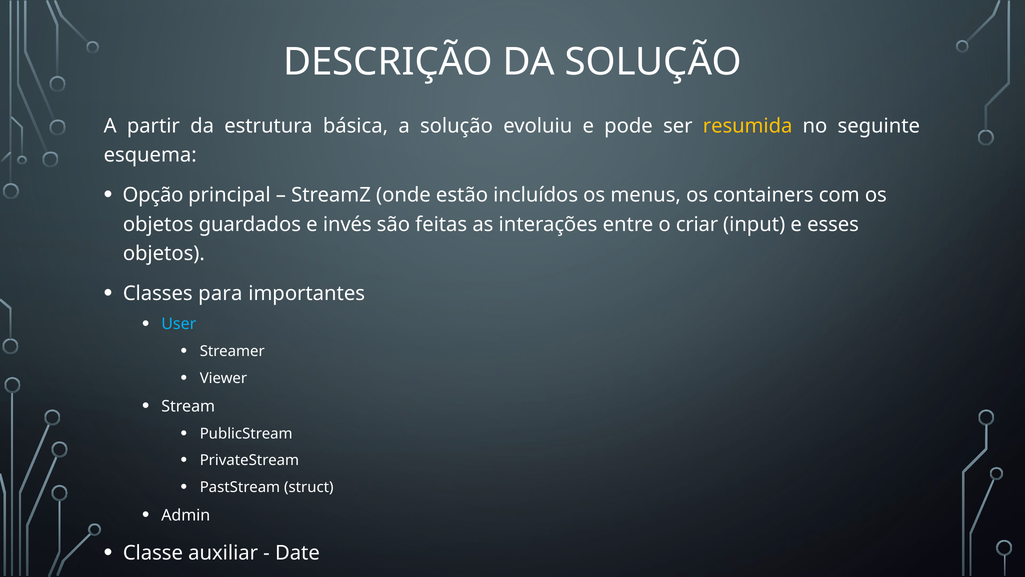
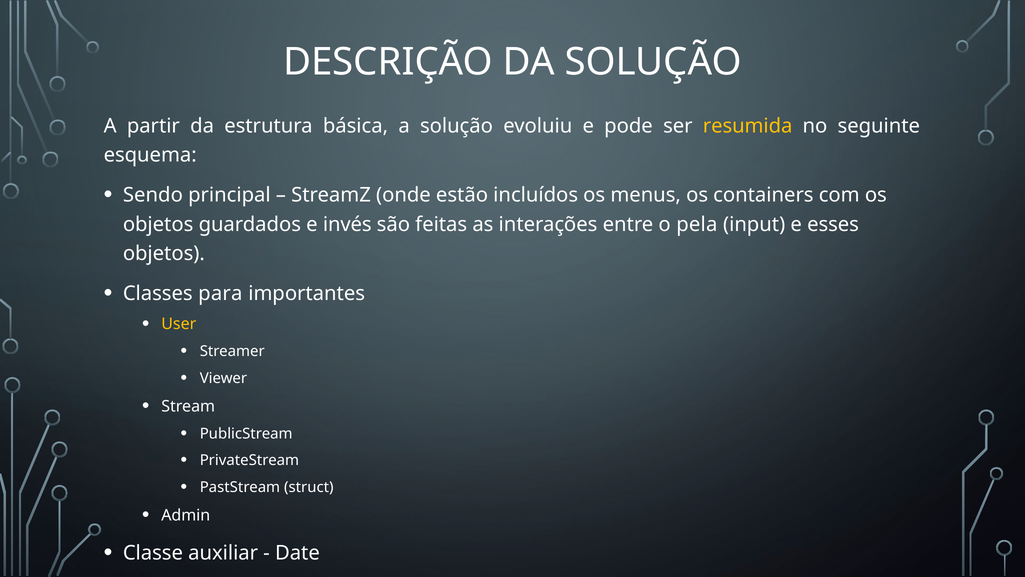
Opção: Opção -> Sendo
criar: criar -> pela
User colour: light blue -> yellow
